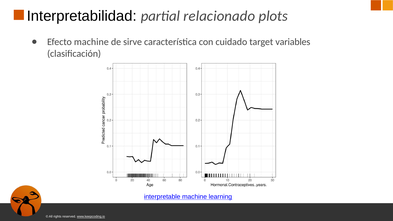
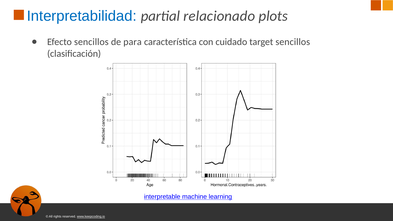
Interpretabilidad colour: black -> blue
Efecto machine: machine -> sencillos
sirve: sirve -> para
target variables: variables -> sencillos
